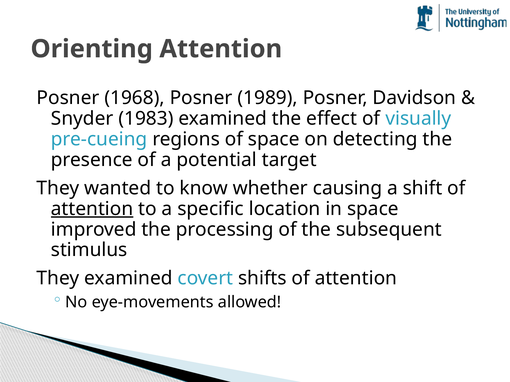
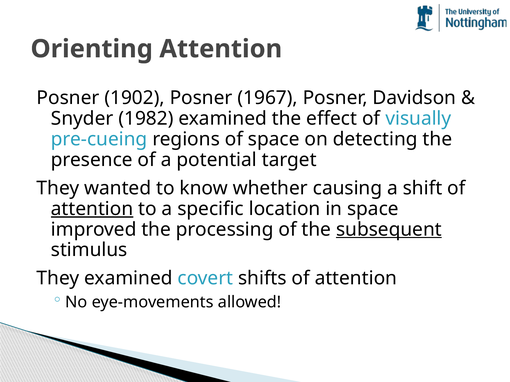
1968: 1968 -> 1902
1989: 1989 -> 1967
1983: 1983 -> 1982
subsequent underline: none -> present
